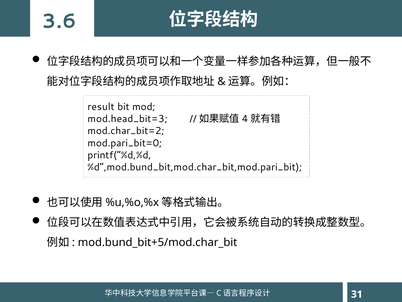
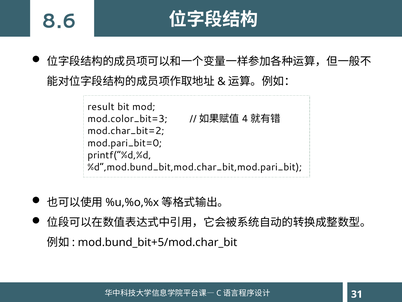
3.6: 3.6 -> 8.6
mod.head_bit=3: mod.head_bit=3 -> mod.color_bit=3
